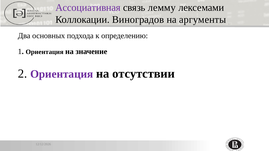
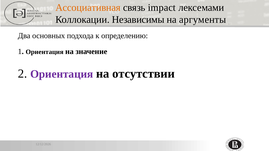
Ассоциативная colour: purple -> orange
лемму: лемму -> impact
Виноградов: Виноградов -> Независимы
